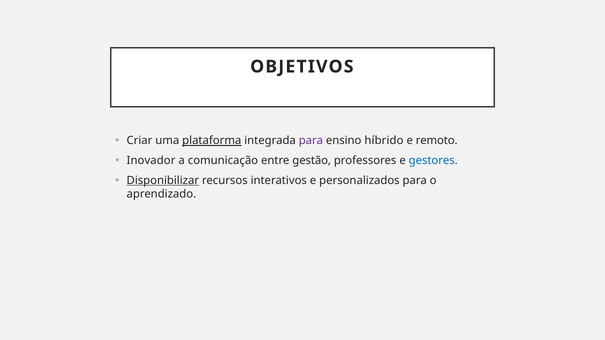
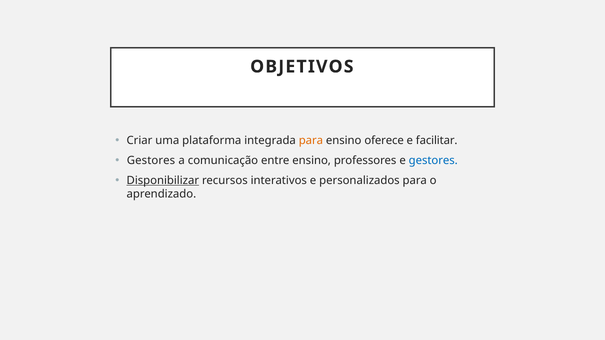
plataforma underline: present -> none
para at (311, 141) colour: purple -> orange
híbrido: híbrido -> oferece
remoto: remoto -> facilitar
Inovador at (151, 161): Inovador -> Gestores
entre gestão: gestão -> ensino
